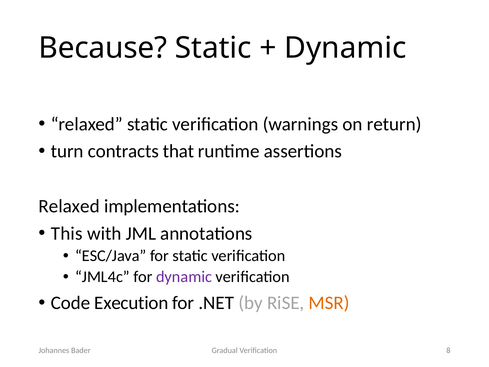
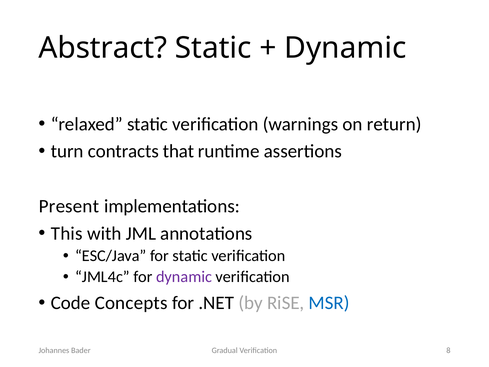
Because: Because -> Abstract
Relaxed at (69, 206): Relaxed -> Present
Execution: Execution -> Concepts
MSR colour: orange -> blue
